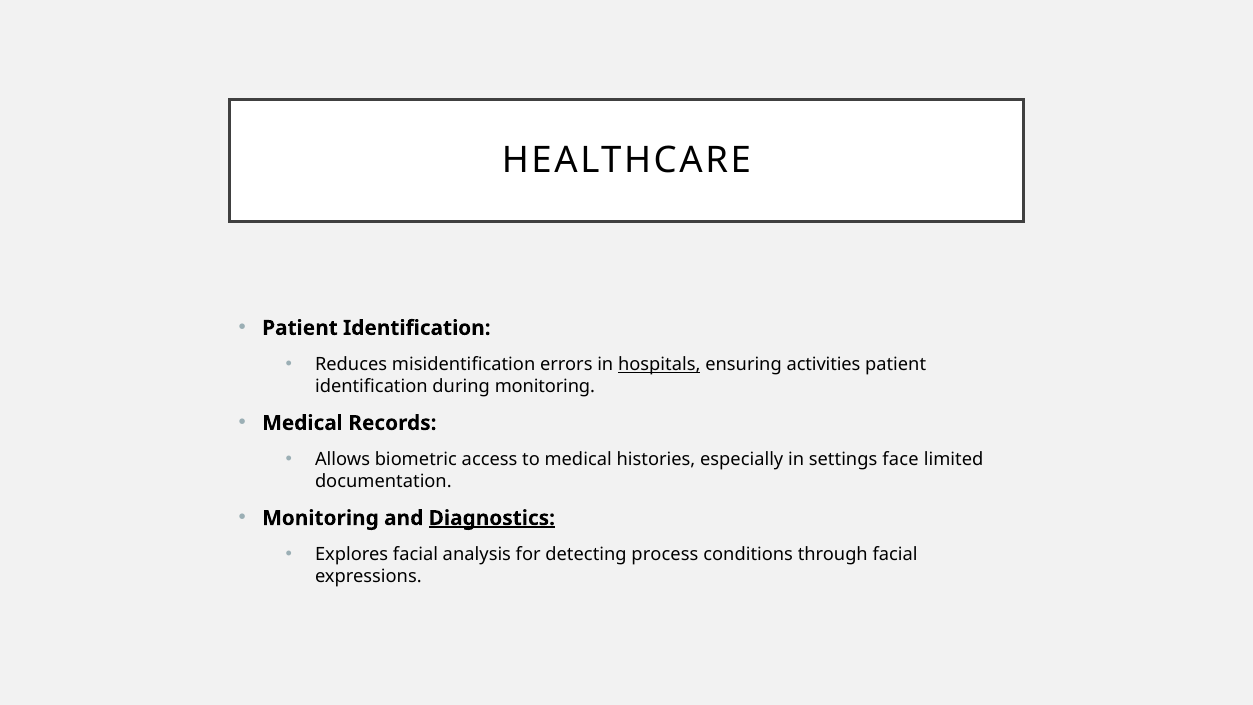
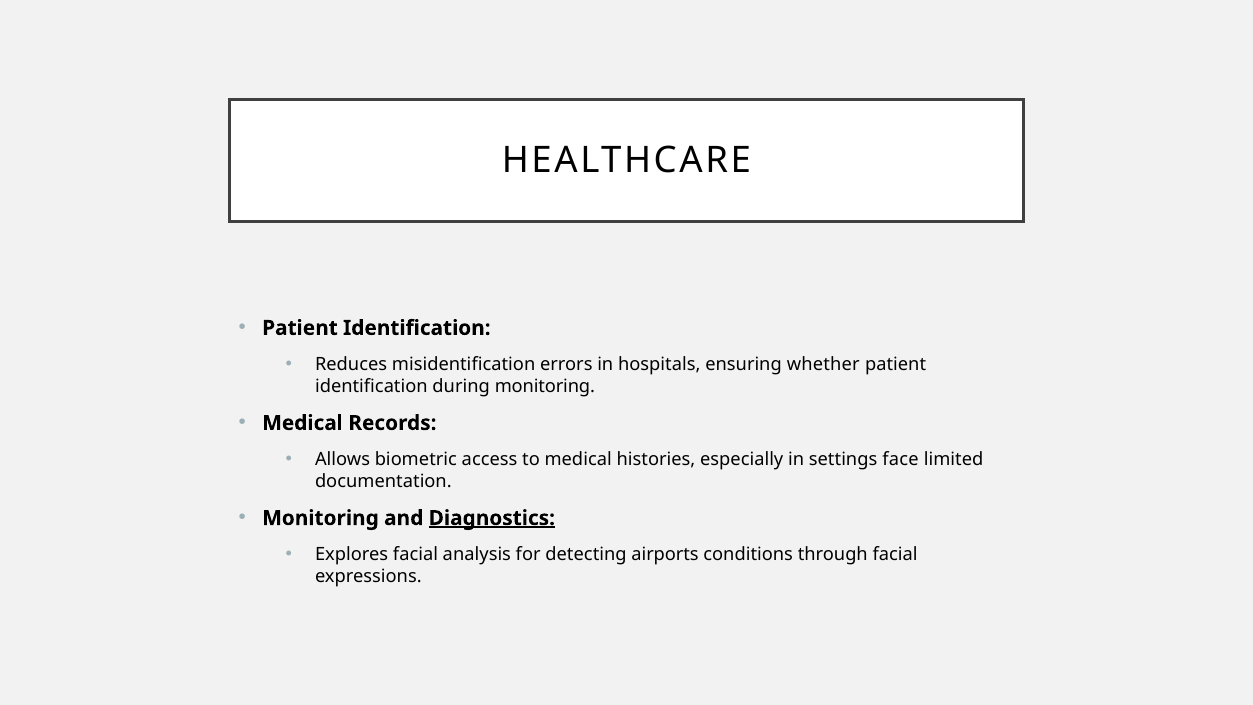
hospitals underline: present -> none
activities: activities -> whether
process: process -> airports
